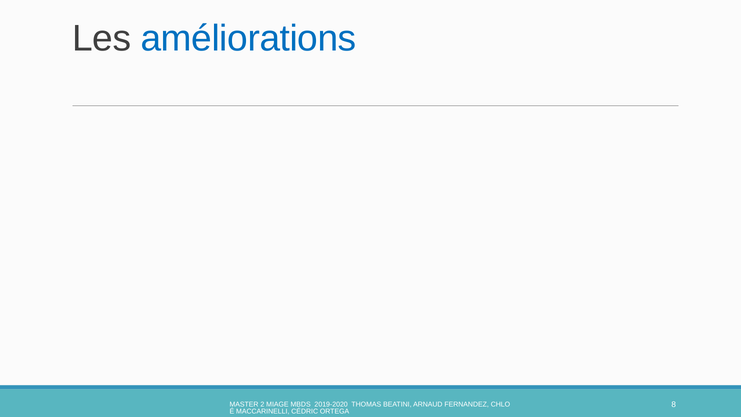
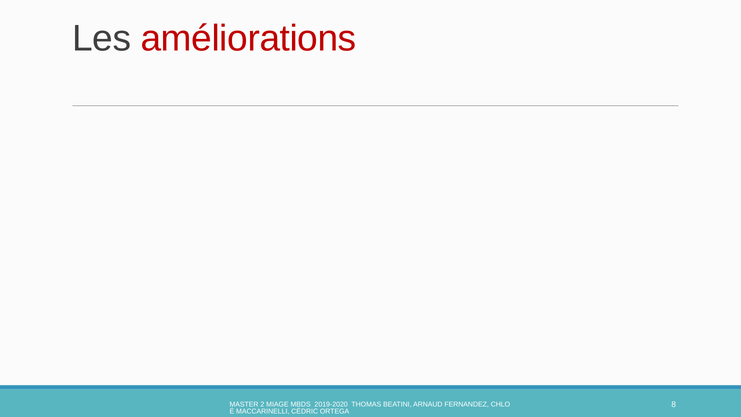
améliorations colour: blue -> red
